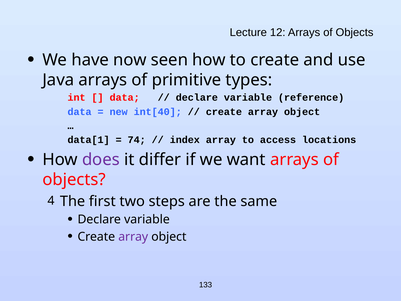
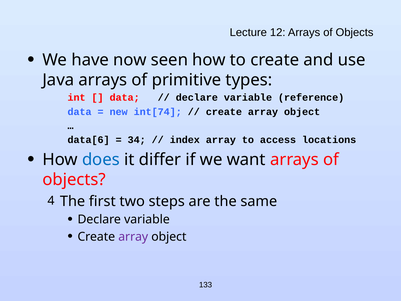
int[40: int[40 -> int[74
data[1: data[1 -> data[6
74: 74 -> 34
does colour: purple -> blue
